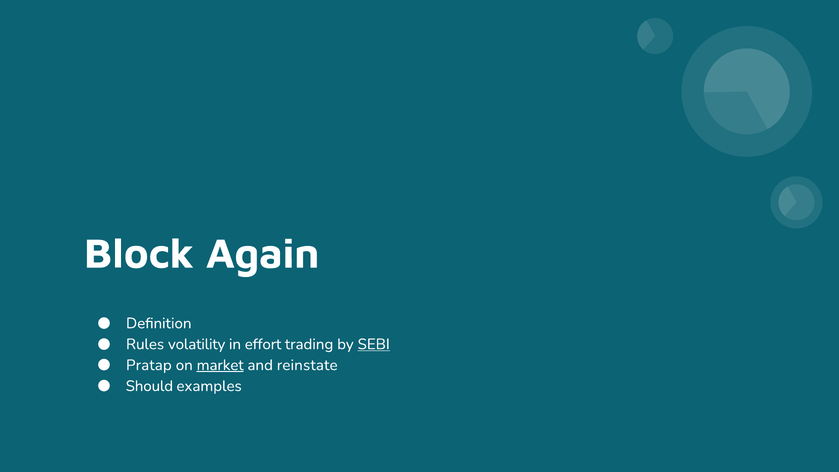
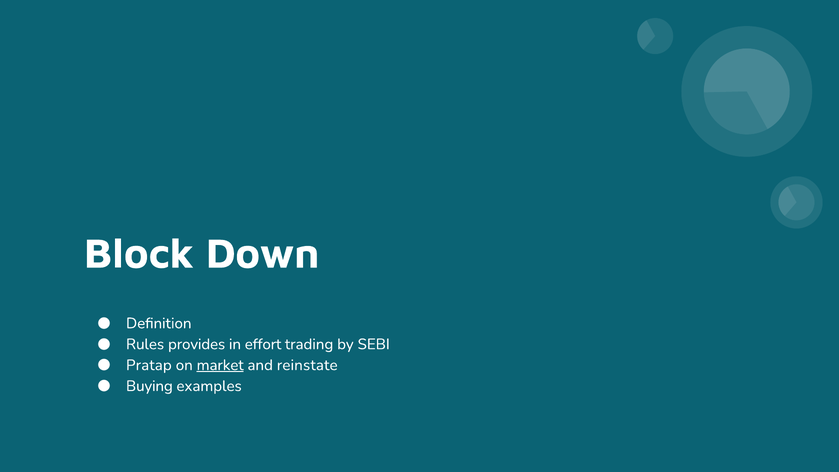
Again: Again -> Down
volatility: volatility -> provides
SEBI underline: present -> none
Should: Should -> Buying
